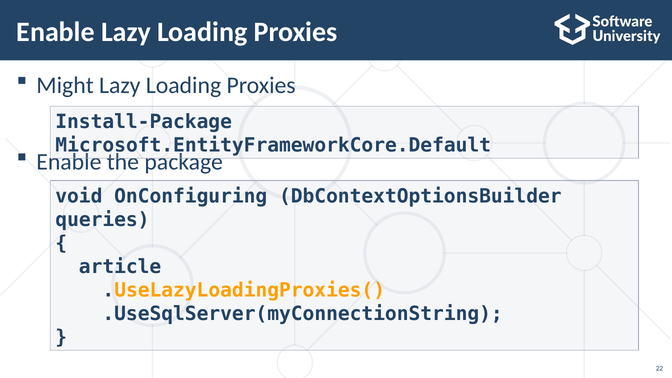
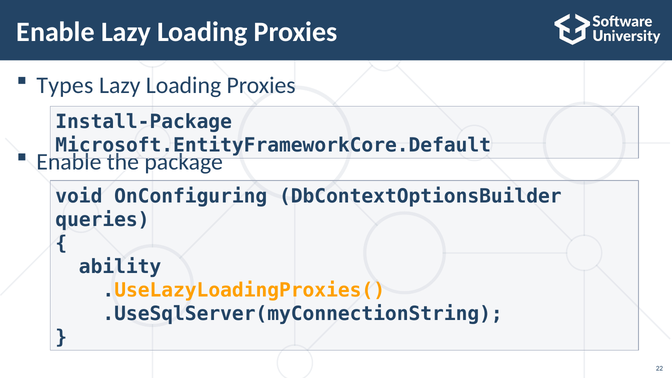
Might: Might -> Types
article: article -> ability
